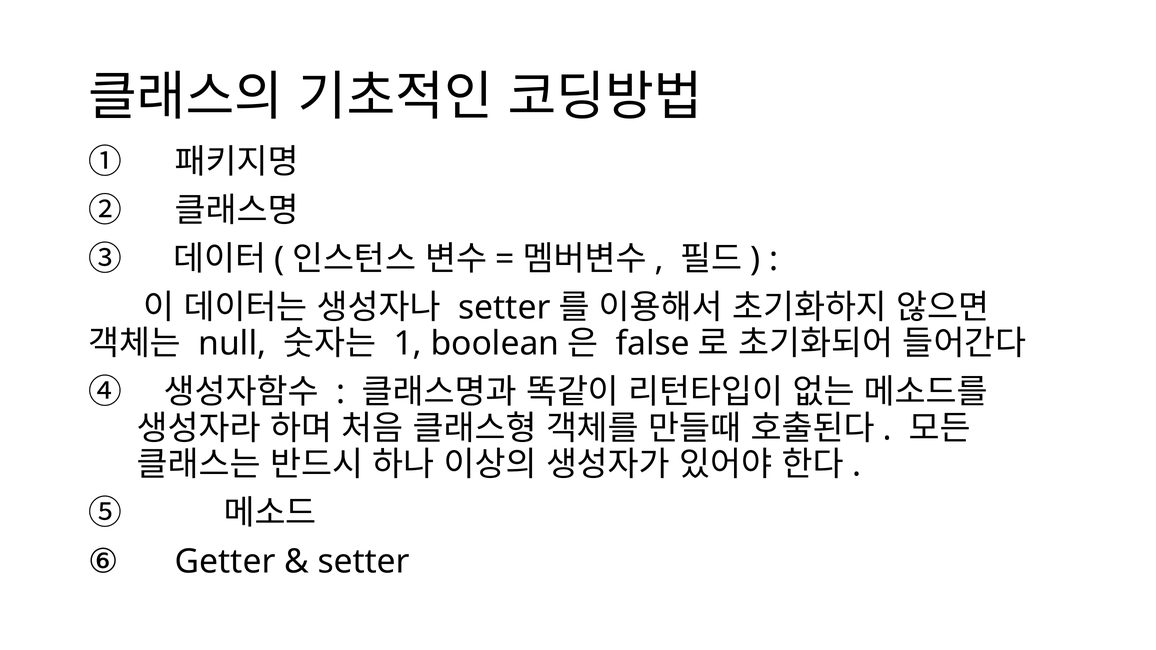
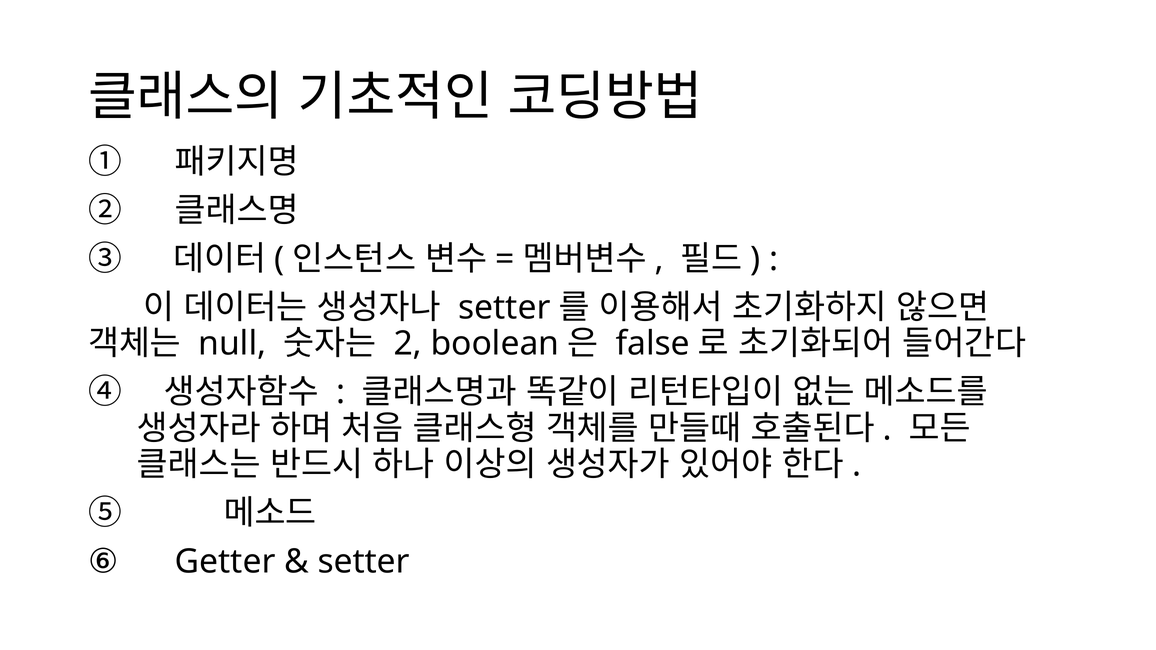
1: 1 -> 2
